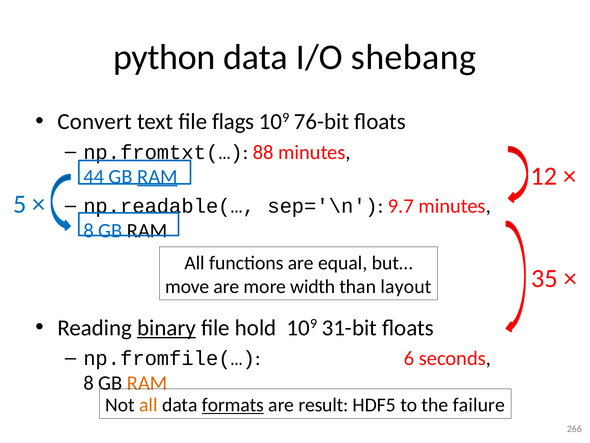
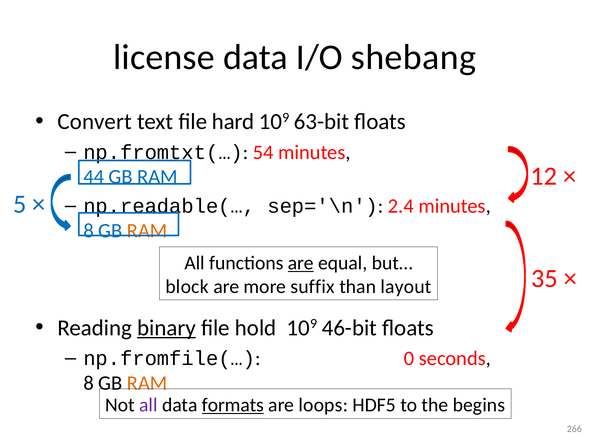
python: python -> license
flags: flags -> hard
76-bit: 76-bit -> 63-bit
88: 88 -> 54
RAM at (158, 177) underline: present -> none
9.7: 9.7 -> 2.4
RAM at (147, 230) colour: black -> orange
are at (301, 263) underline: none -> present
move: move -> block
width: width -> suffix
31-bit: 31-bit -> 46-bit
6: 6 -> 0
all at (148, 405) colour: orange -> purple
result: result -> loops
failure: failure -> begins
